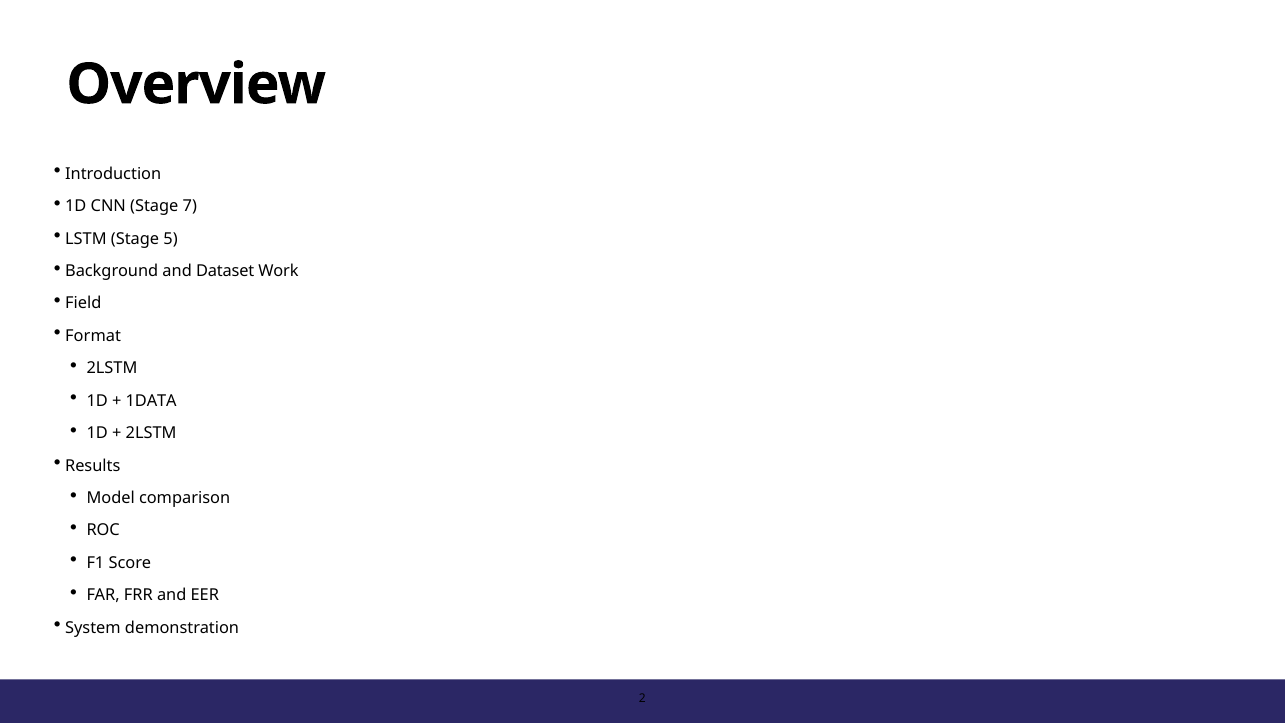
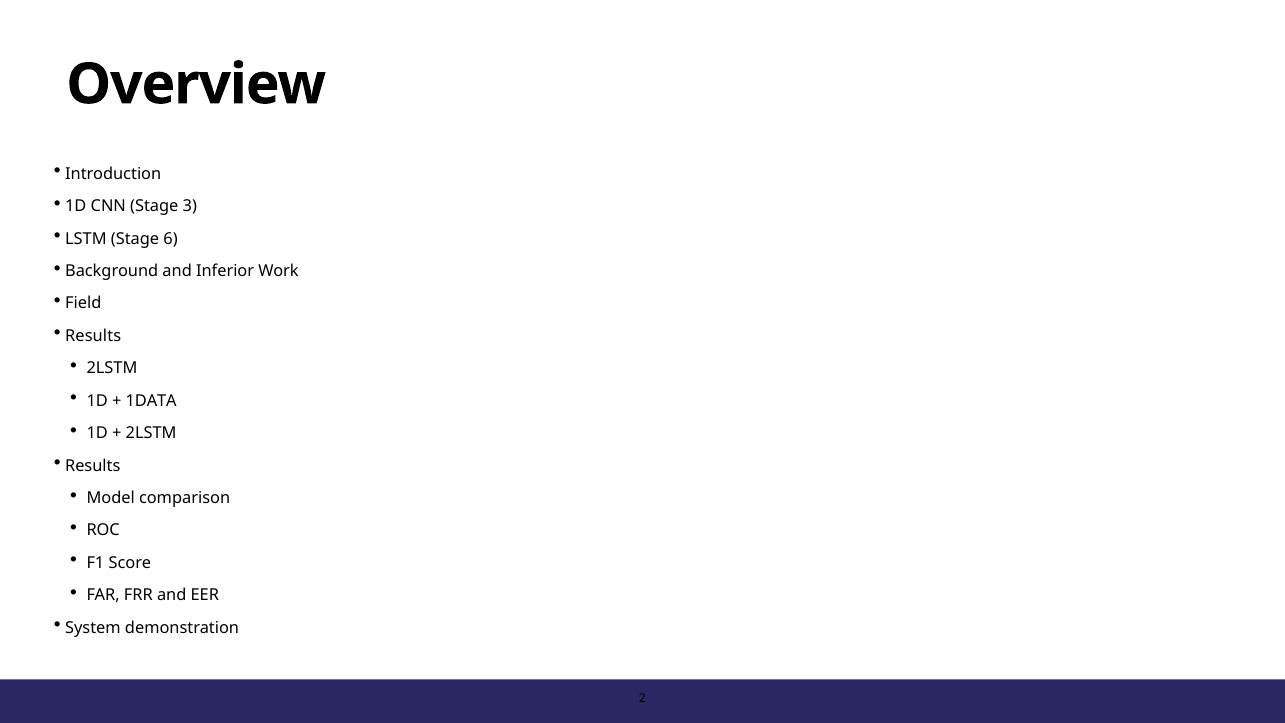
7: 7 -> 3
5: 5 -> 6
Dataset: Dataset -> Inferior
Format at (93, 336): Format -> Results
